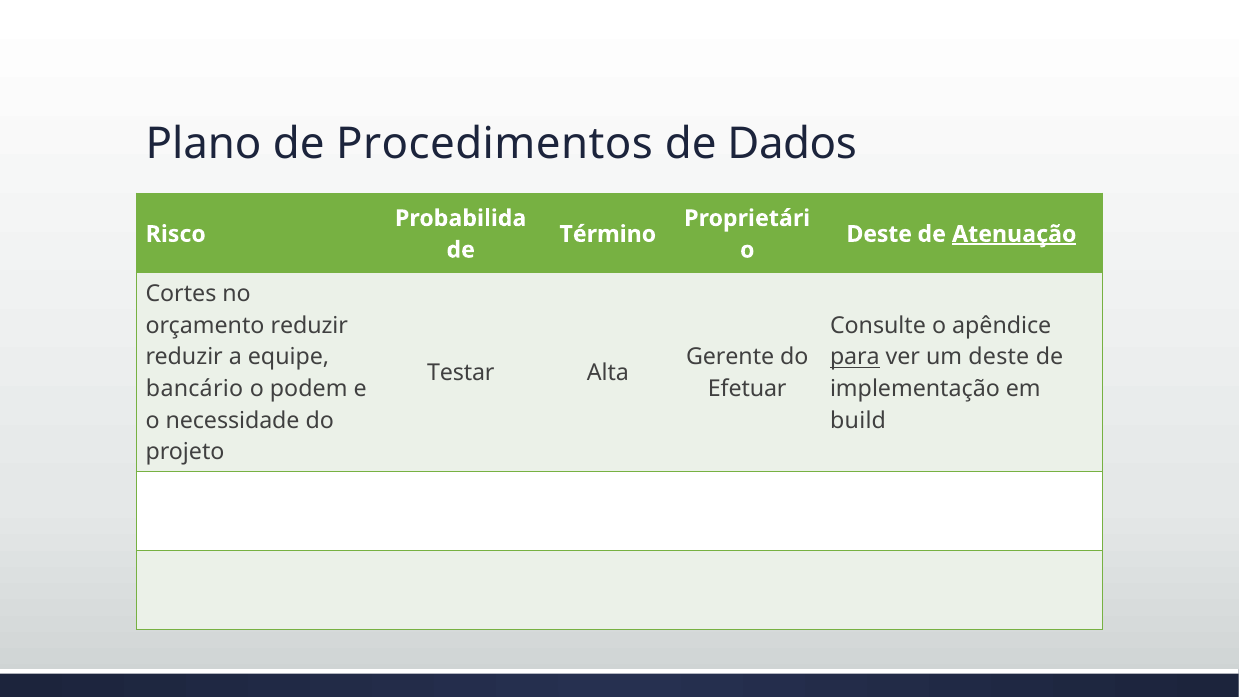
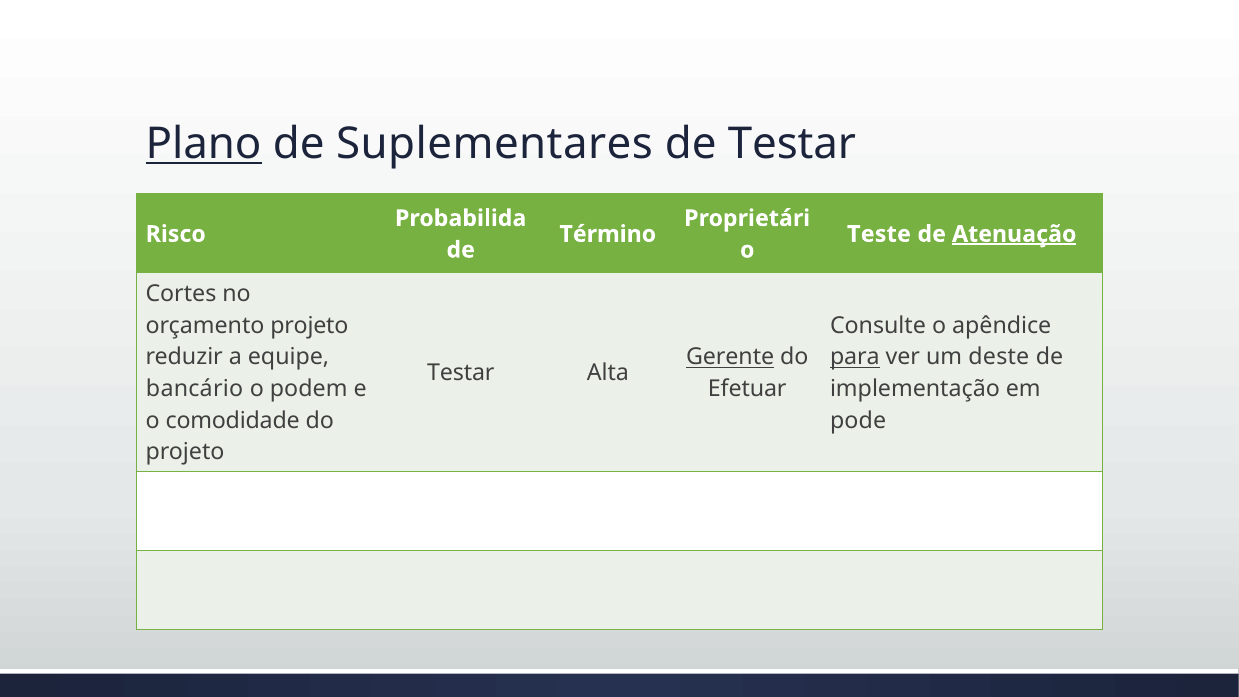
Plano underline: none -> present
Procedimentos: Procedimentos -> Suplementares
de Dados: Dados -> Testar
Deste at (879, 234): Deste -> Teste
orçamento reduzir: reduzir -> projeto
Gerente underline: none -> present
necessidade: necessidade -> comodidade
build: build -> pode
